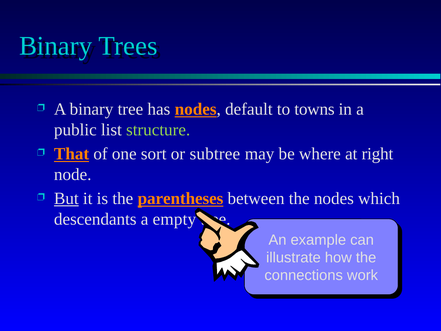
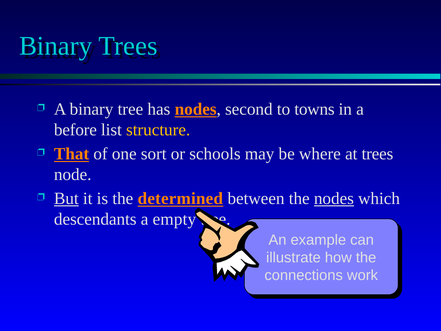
default: default -> second
public: public -> before
structure colour: light green -> yellow
subtree: subtree -> schools
at right: right -> trees
parentheses: parentheses -> determined
nodes at (334, 198) underline: none -> present
